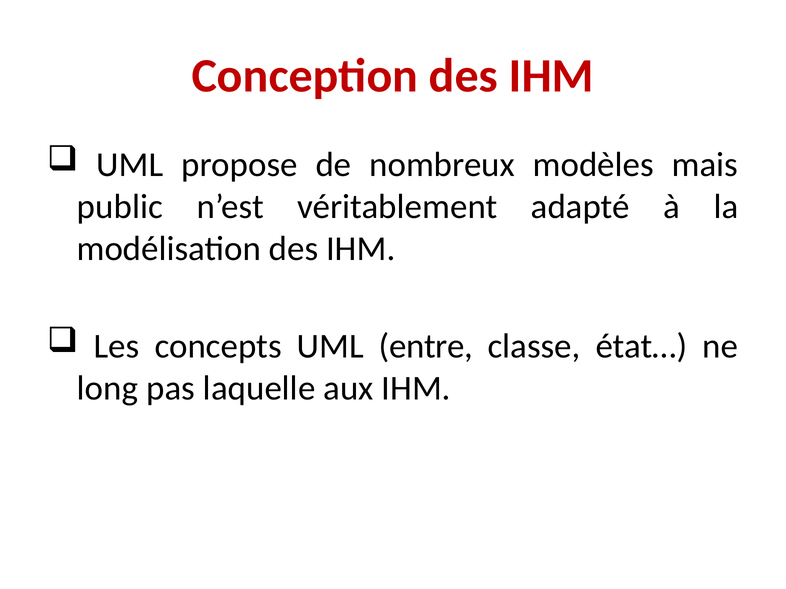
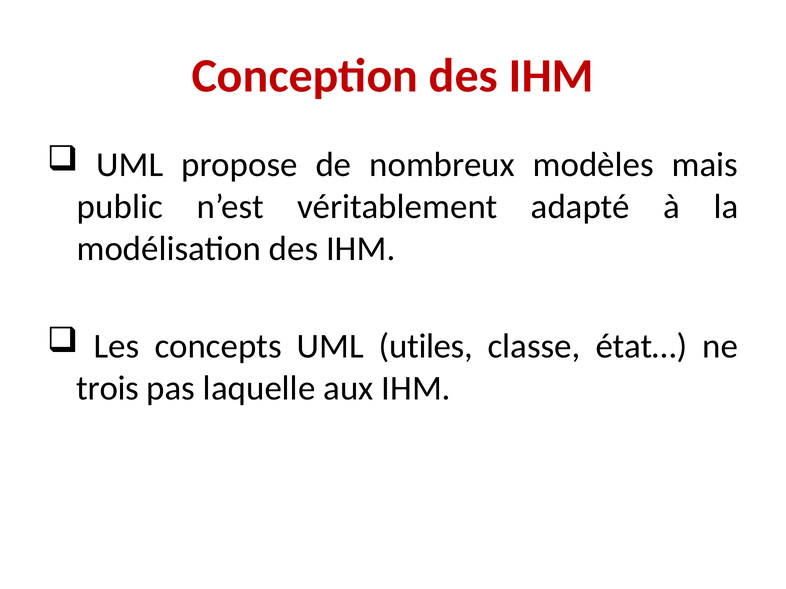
entre: entre -> utiles
long: long -> trois
